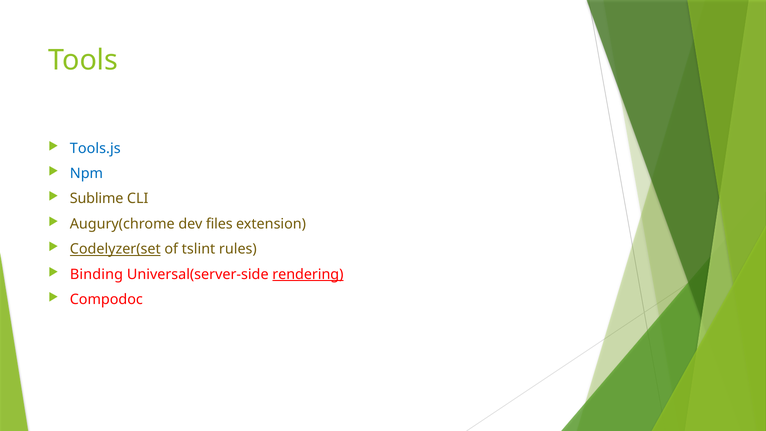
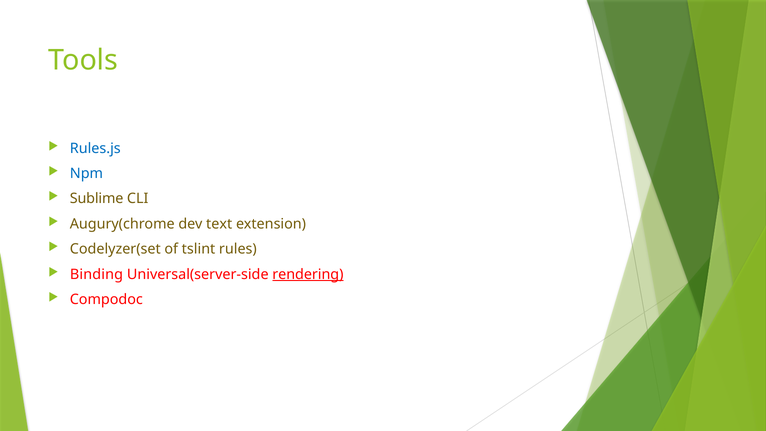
Tools.js: Tools.js -> Rules.js
files: files -> text
Codelyzer(set underline: present -> none
